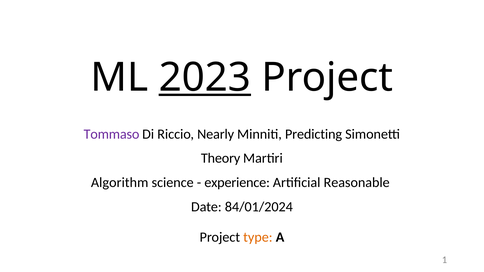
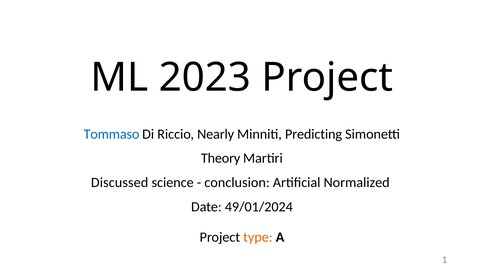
2023 underline: present -> none
Tommaso colour: purple -> blue
Algorithm: Algorithm -> Discussed
experience: experience -> conclusion
Reasonable: Reasonable -> Normalized
84/01/2024: 84/01/2024 -> 49/01/2024
